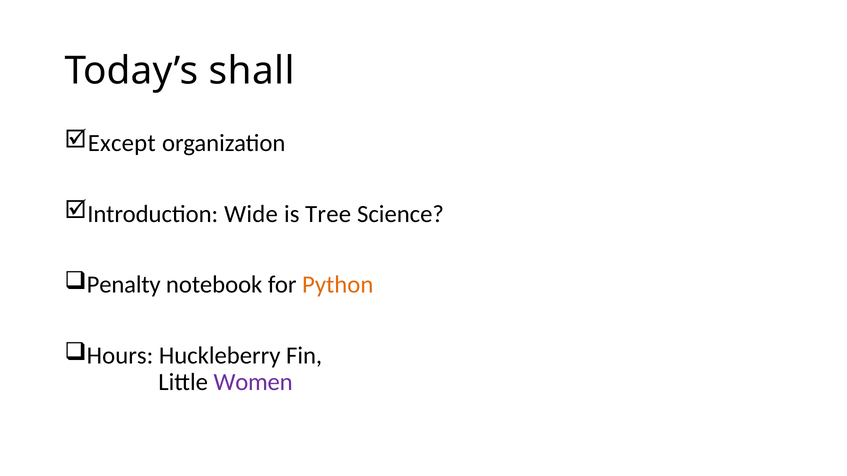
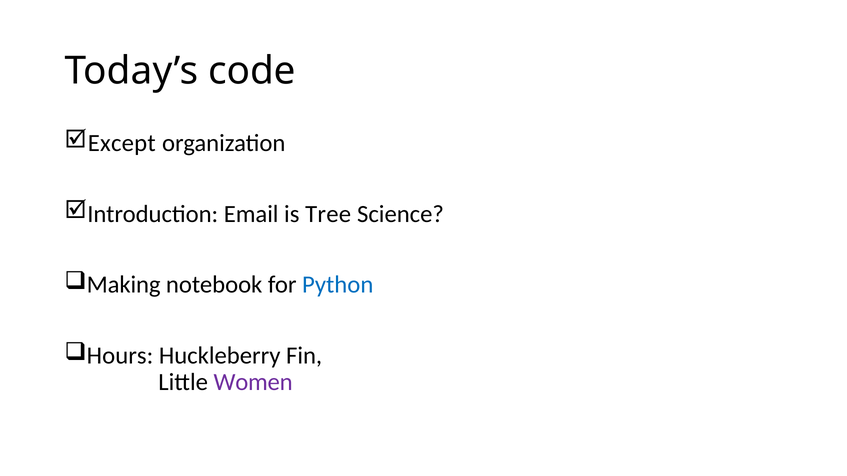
shall: shall -> code
Wide: Wide -> Email
Penalty: Penalty -> Making
Python colour: orange -> blue
